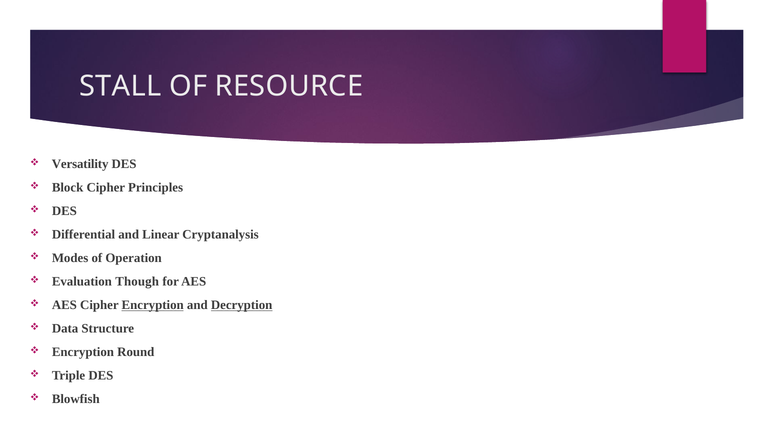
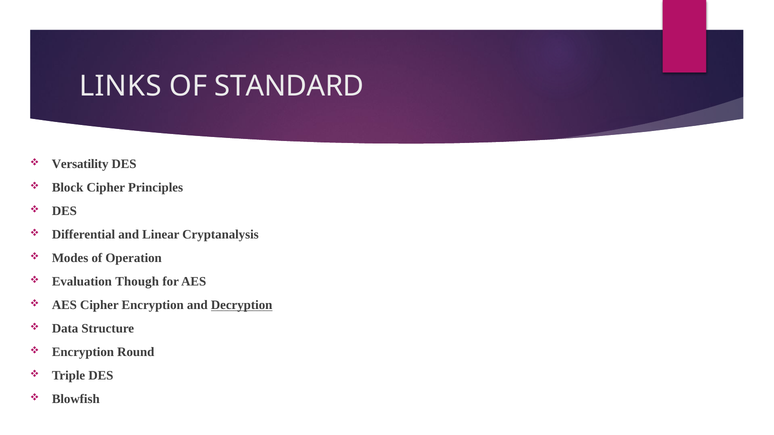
STALL: STALL -> LINKS
RESOURCE: RESOURCE -> STANDARD
Encryption at (153, 305) underline: present -> none
